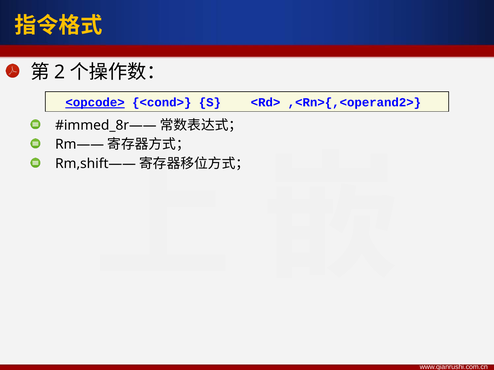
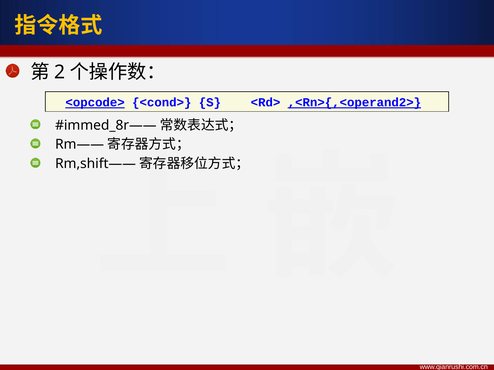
,<Rn>{,<operand2> underline: none -> present
